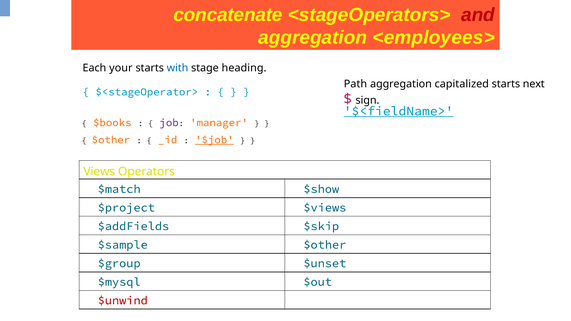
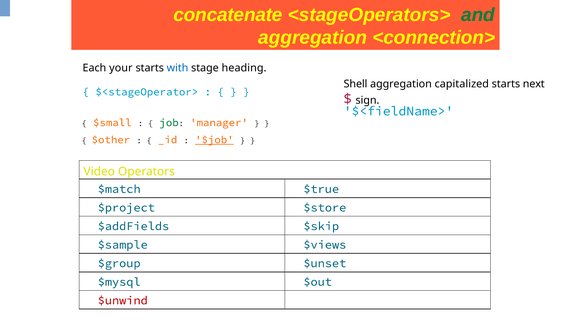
and colour: red -> green
<employees>: <employees> -> <connection>
Path: Path -> Shell
$<fieldName> underline: present -> none
$books: $books -> $small
job colour: purple -> green
Views: Views -> Video
$show: $show -> $true
$views: $views -> $store
$sample $other: $other -> $views
